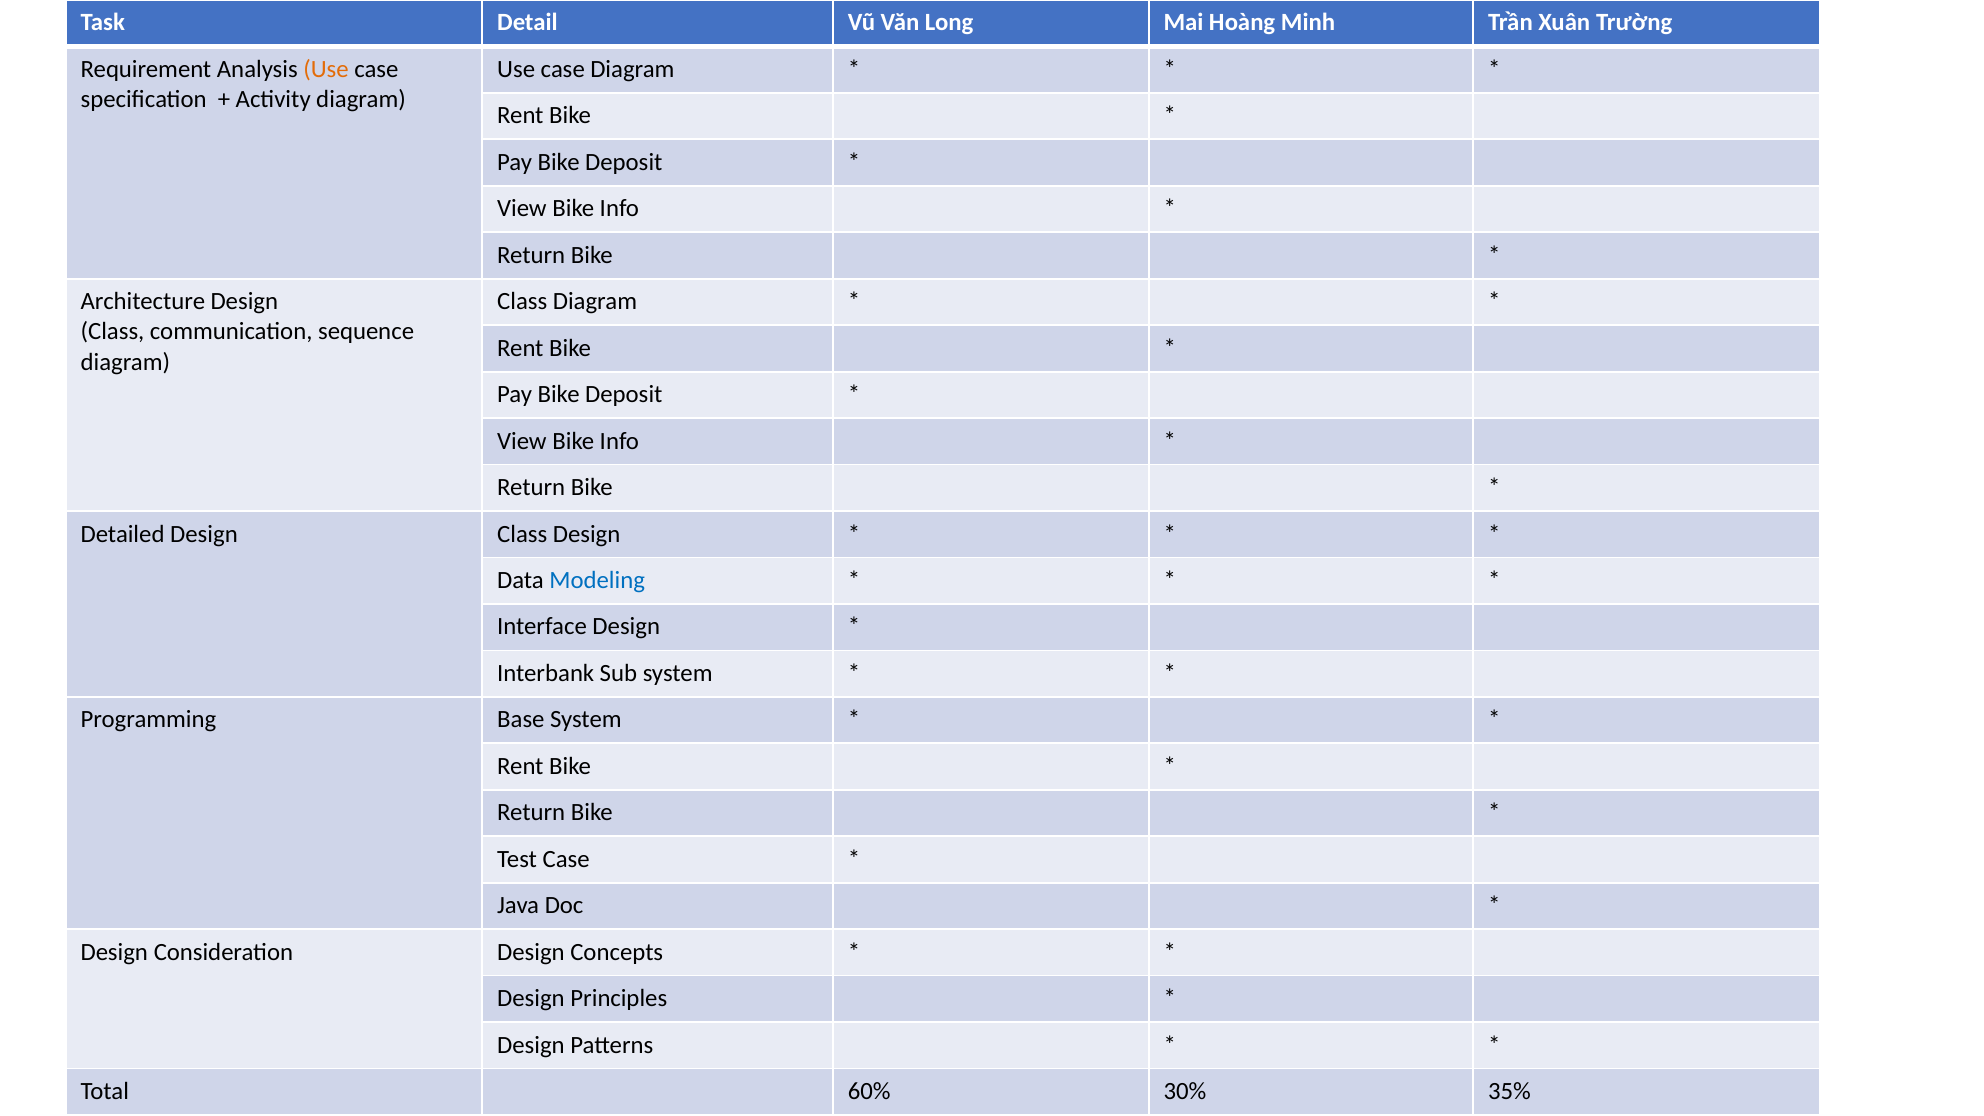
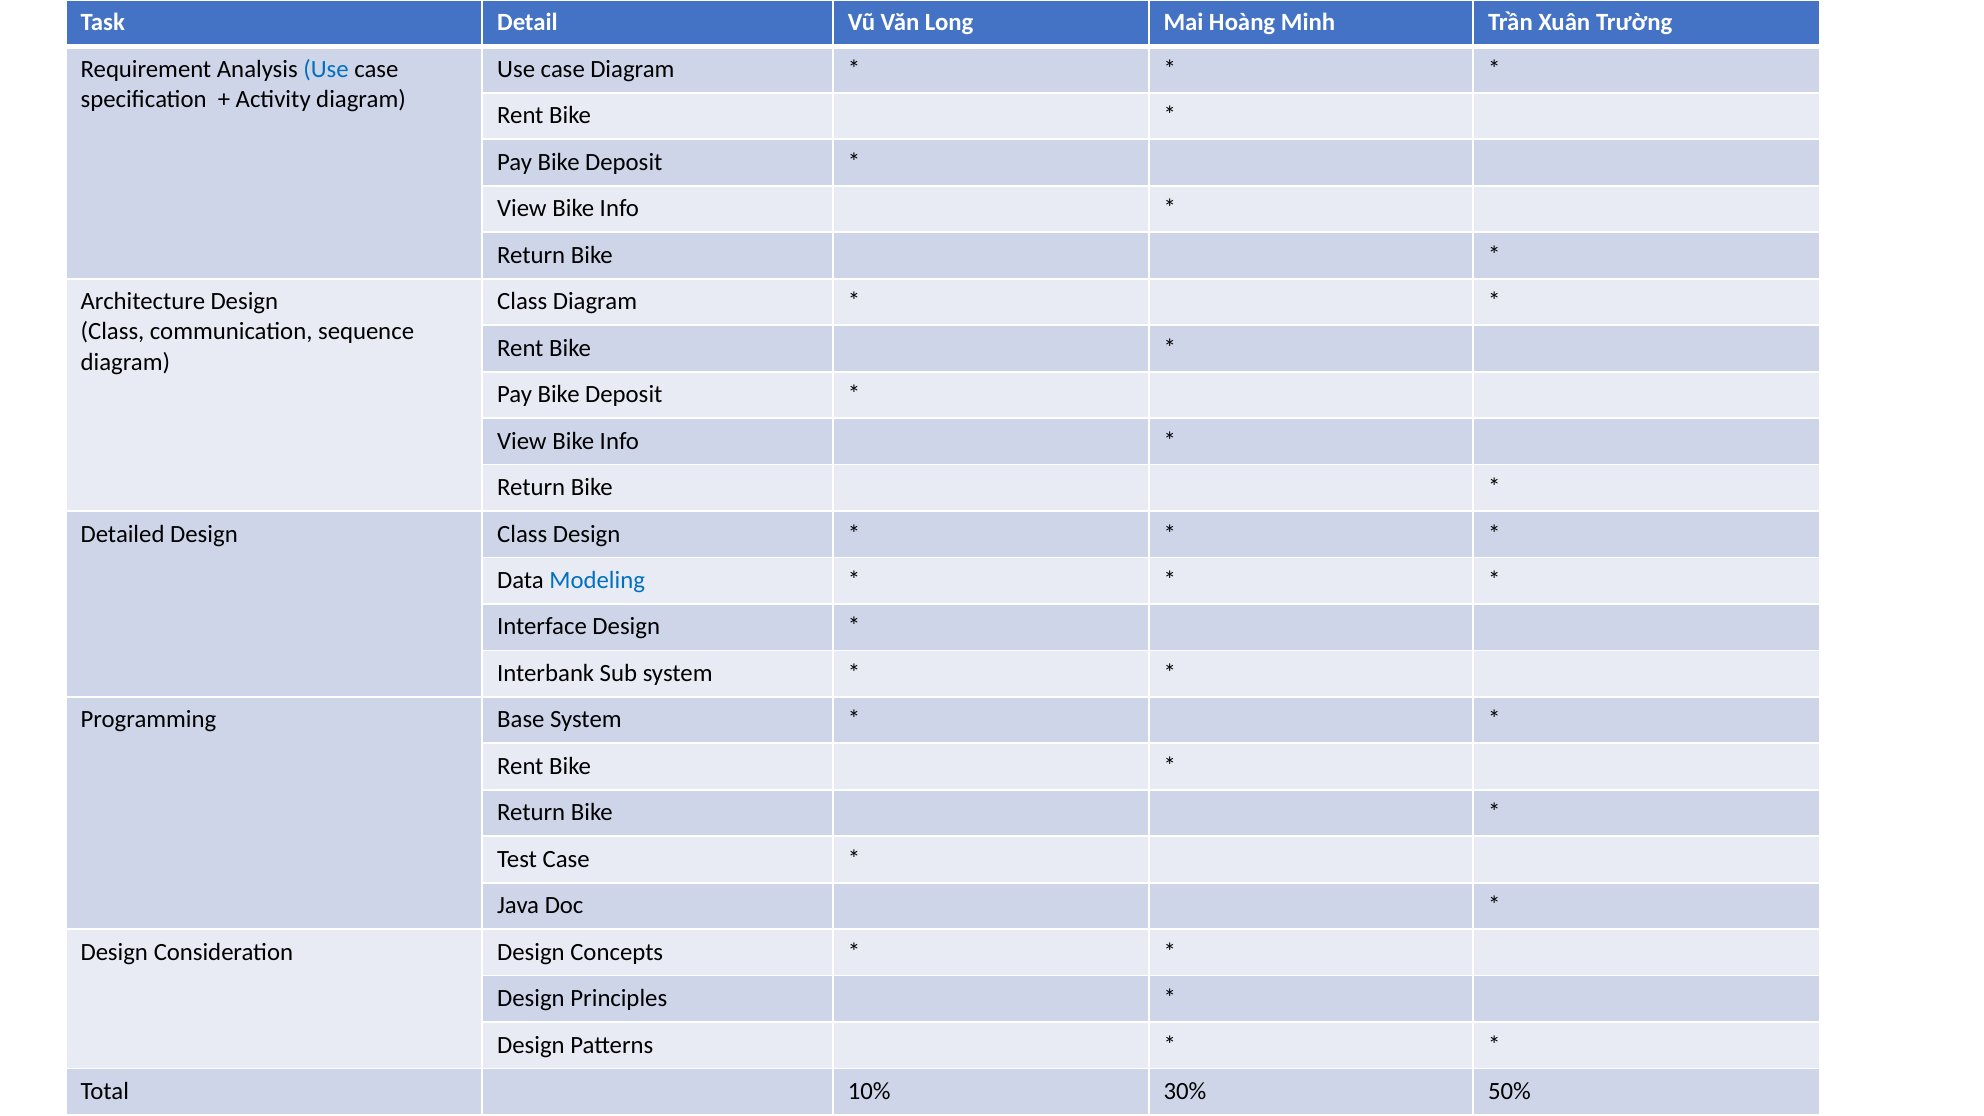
Use at (326, 69) colour: orange -> blue
60%: 60% -> 10%
35%: 35% -> 50%
